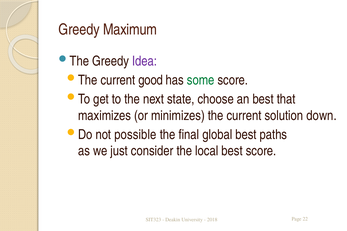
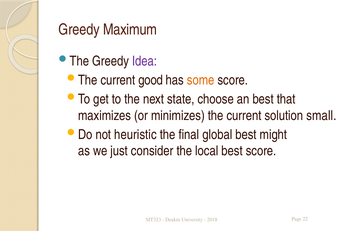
some colour: green -> orange
down: down -> small
possible: possible -> heuristic
paths: paths -> might
